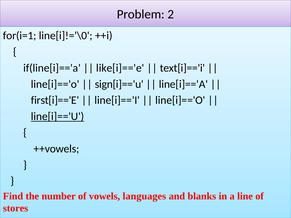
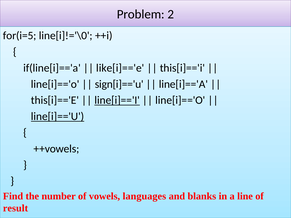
for(i=1: for(i=1 -> for(i=5
text[i]=='i: text[i]=='i -> this[i]=='i
first[i]=='E: first[i]=='E -> this[i]=='E
line[i]=='I underline: none -> present
stores: stores -> result
